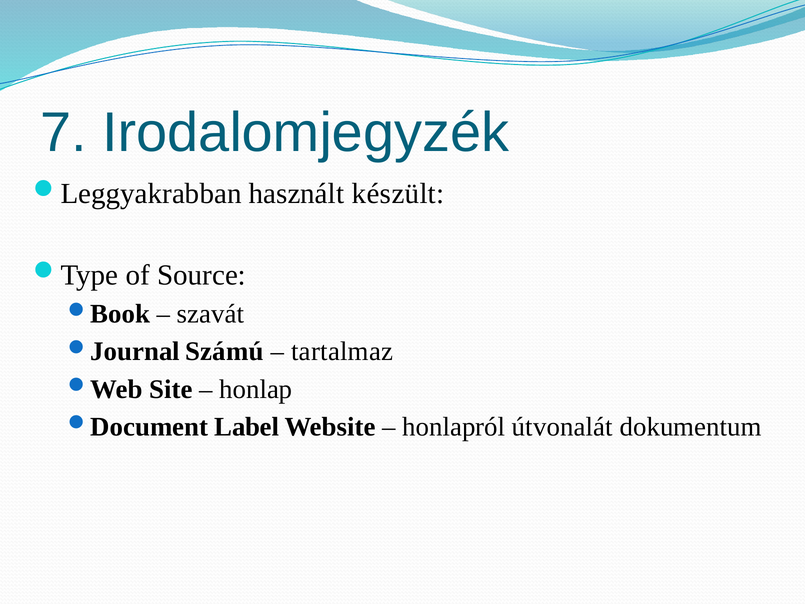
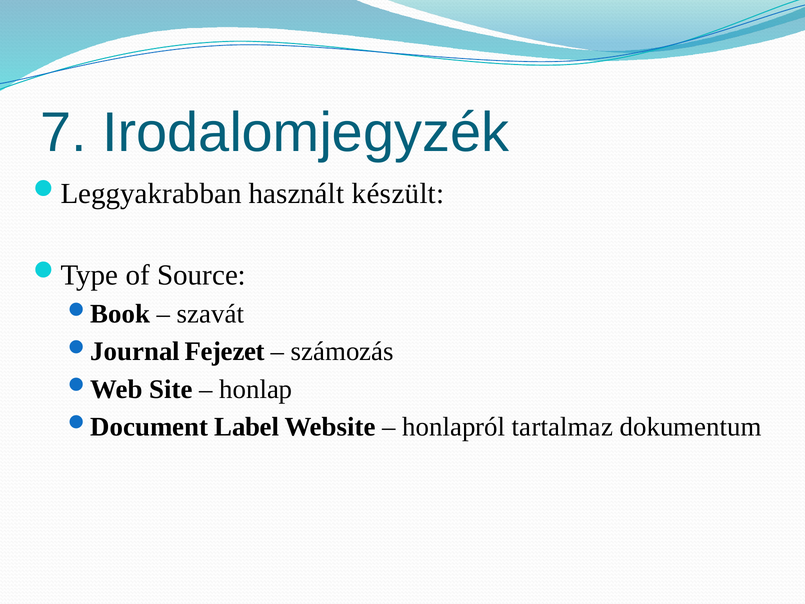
Számú: Számú -> Fejezet
tartalmaz: tartalmaz -> számozás
útvonalát: útvonalát -> tartalmaz
